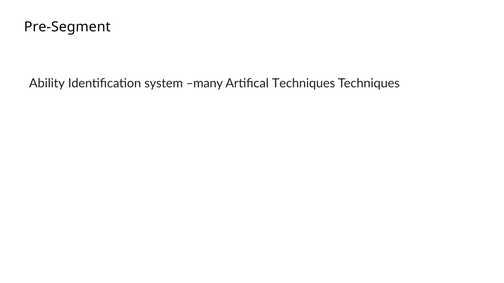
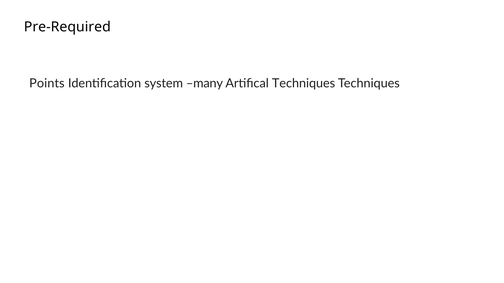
Pre-Segment: Pre-Segment -> Pre-Required
Ability: Ability -> Points
